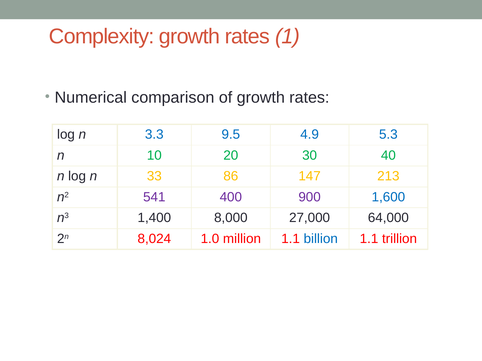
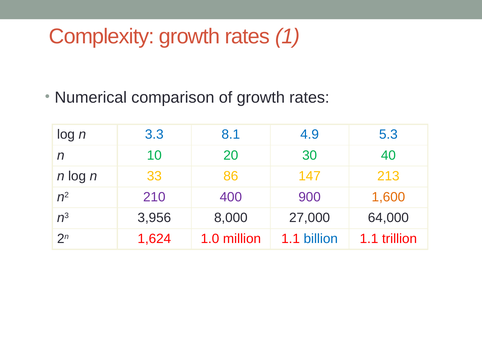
9.5: 9.5 -> 8.1
541: 541 -> 210
1,600 colour: blue -> orange
1,400: 1,400 -> 3,956
8,024: 8,024 -> 1,624
